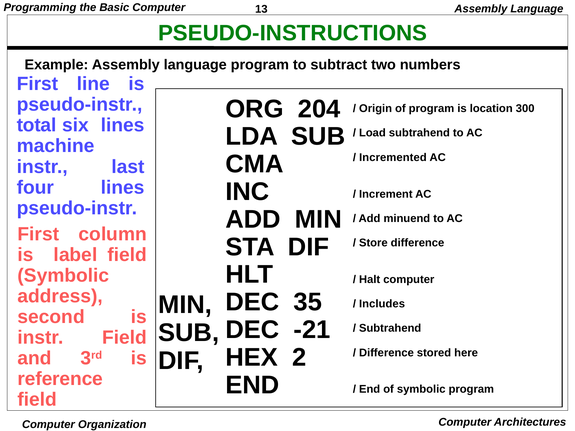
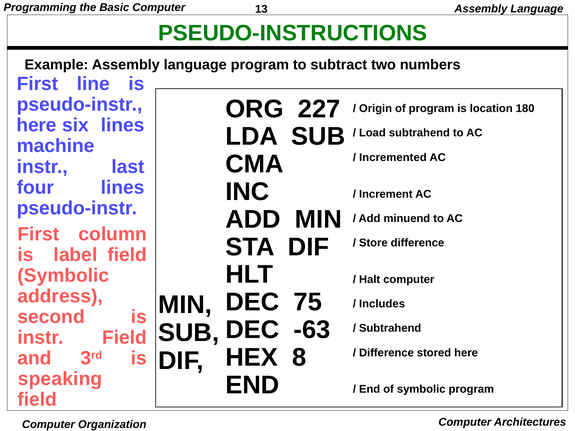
204: 204 -> 227
300: 300 -> 180
total at (37, 125): total -> here
35: 35 -> 75
-21: -21 -> -63
2: 2 -> 8
reference: reference -> speaking
